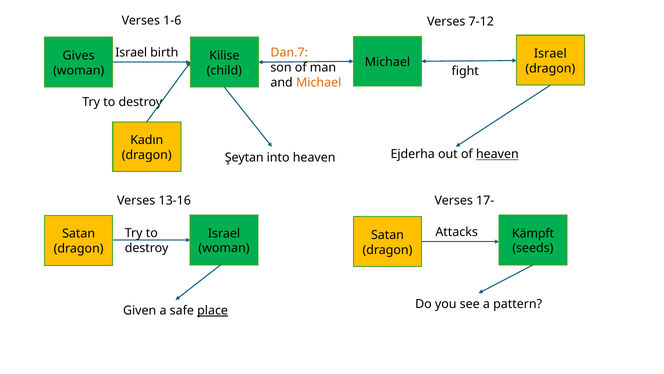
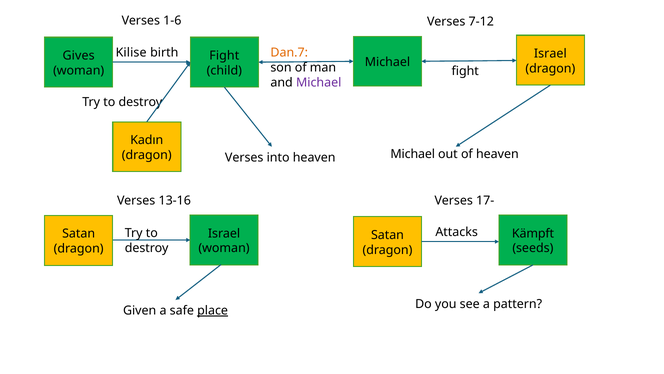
Israel at (131, 53): Israel -> Kilise
Kilise at (224, 55): Kilise -> Fight
Michael at (319, 83) colour: orange -> purple
Ejderha at (413, 154): Ejderha -> Michael
heaven at (497, 154) underline: present -> none
Şeytan at (244, 157): Şeytan -> Verses
